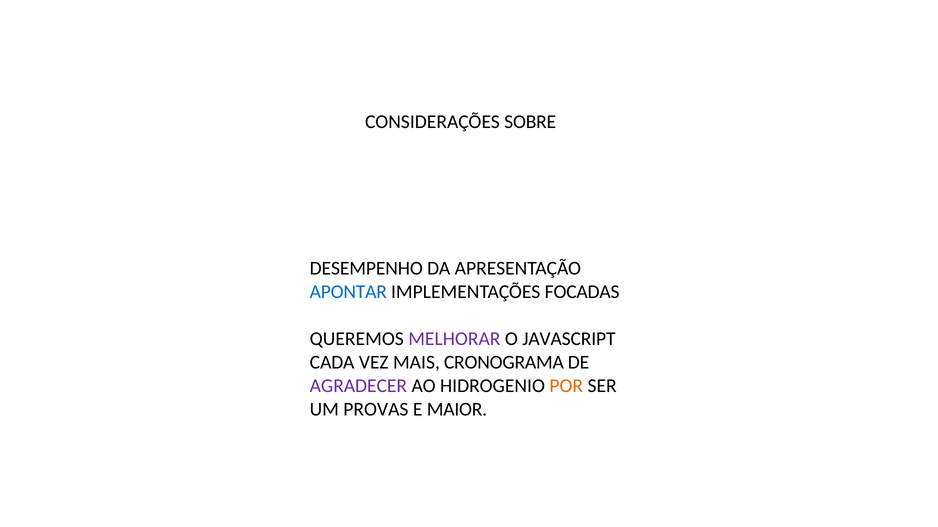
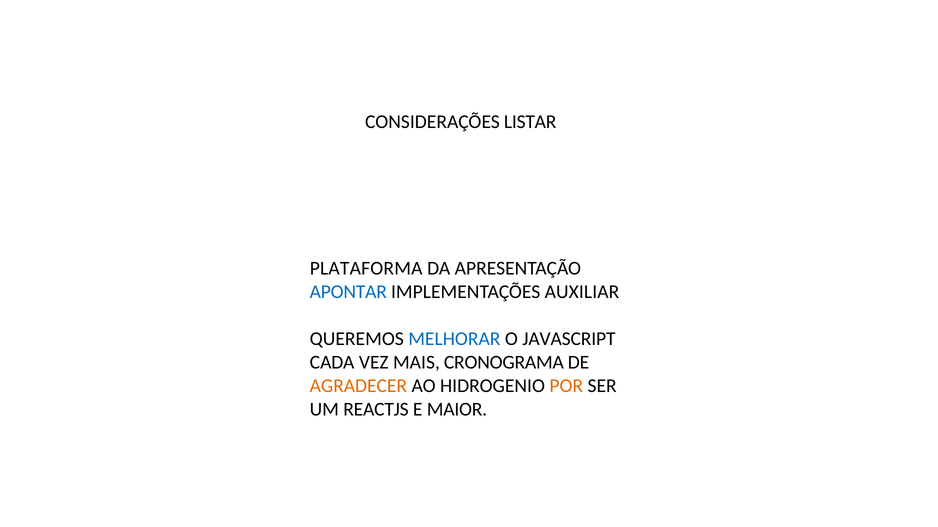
SOBRE: SOBRE -> LISTAR
DESEMPENHO: DESEMPENHO -> PLATAFORMA
FOCADAS: FOCADAS -> AUXILIAR
MELHORAR colour: purple -> blue
AGRADECER colour: purple -> orange
PROVAS: PROVAS -> REACTJS
